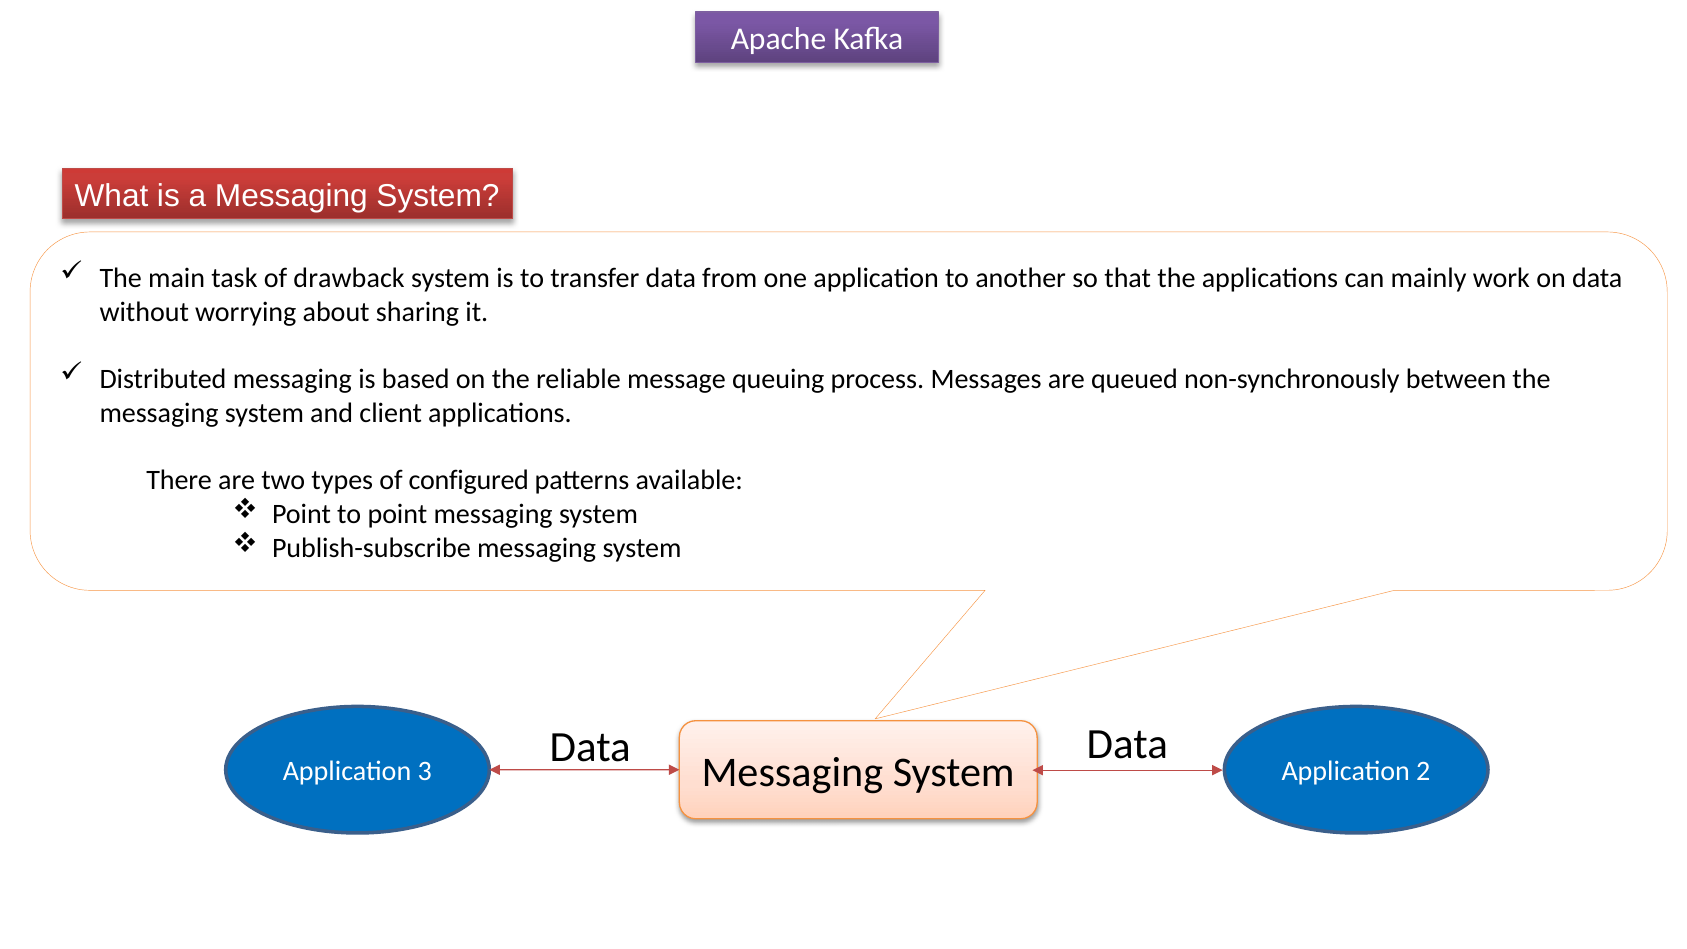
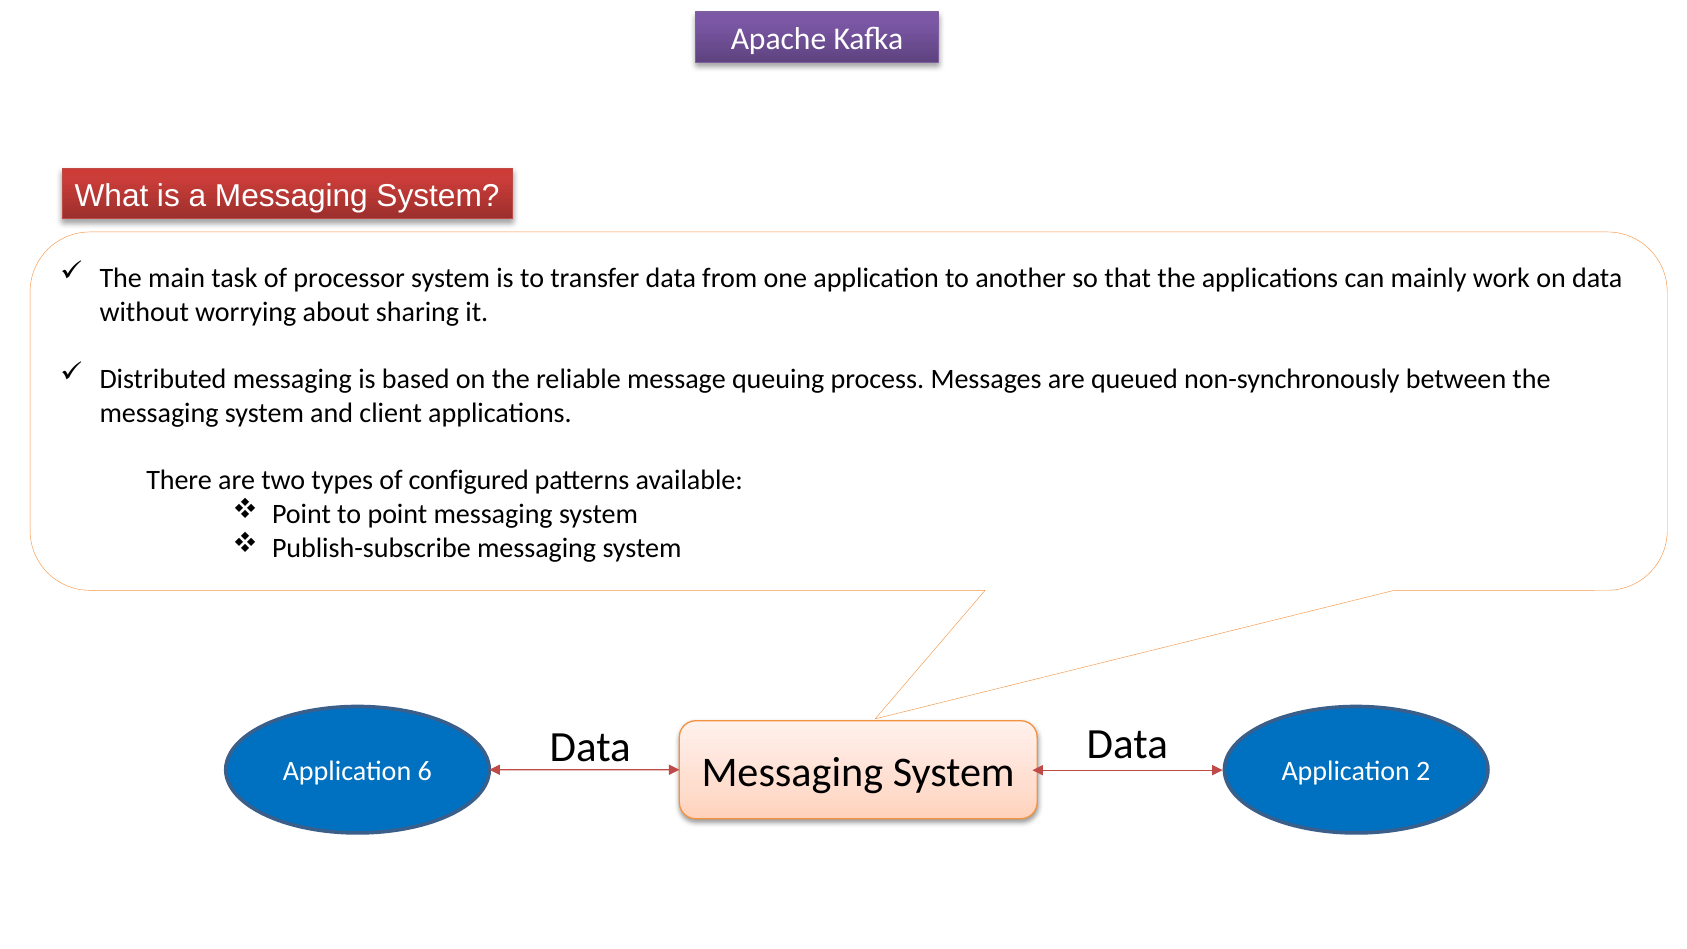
drawback: drawback -> processor
3: 3 -> 6
